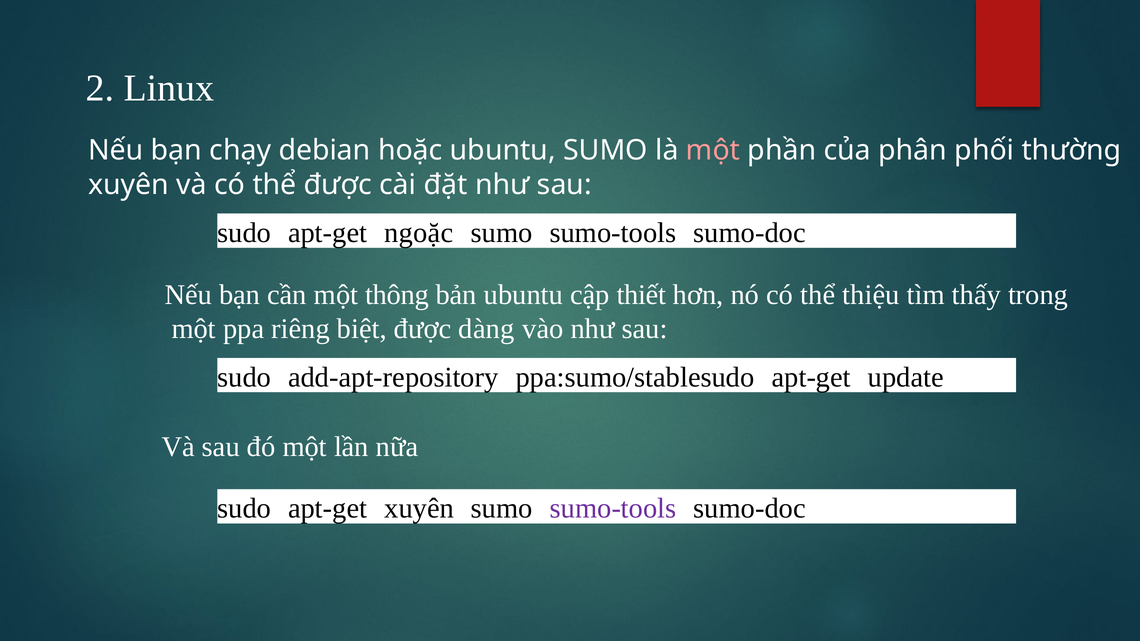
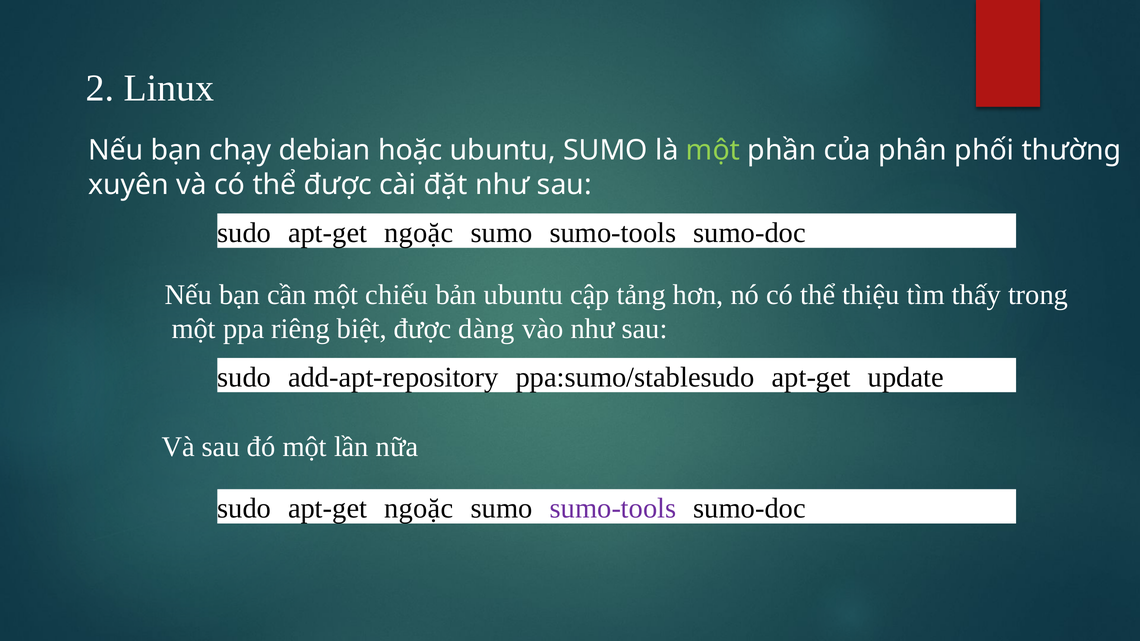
một at (713, 151) colour: pink -> light green
thông: thông -> chiếu
thiết: thiết -> tảng
xuyên at (419, 509): xuyên -> ngoặc
